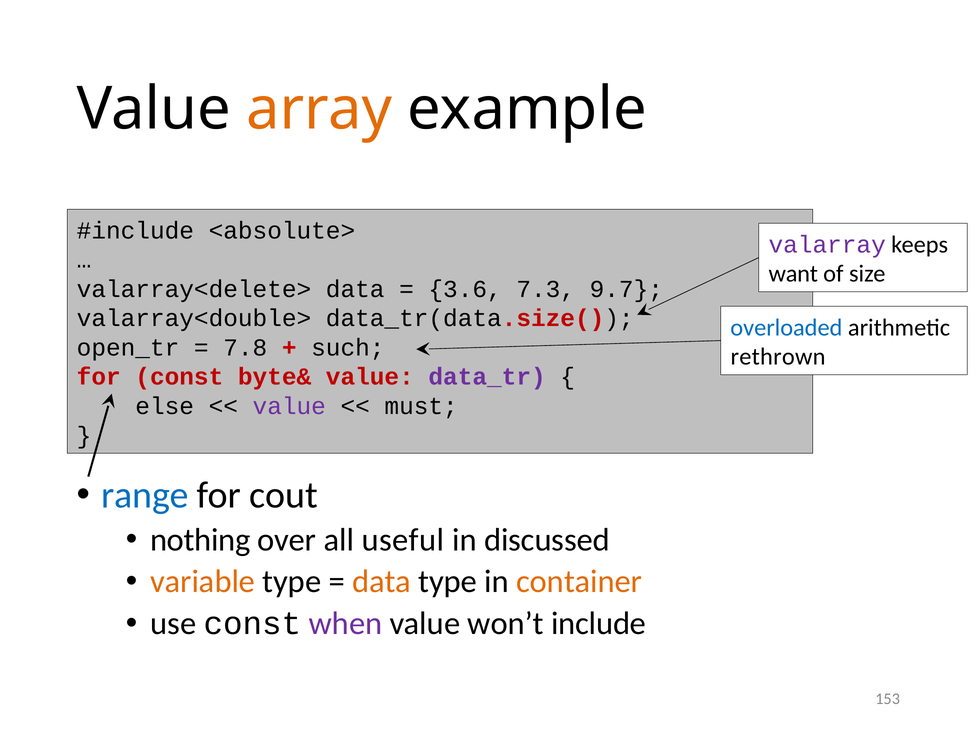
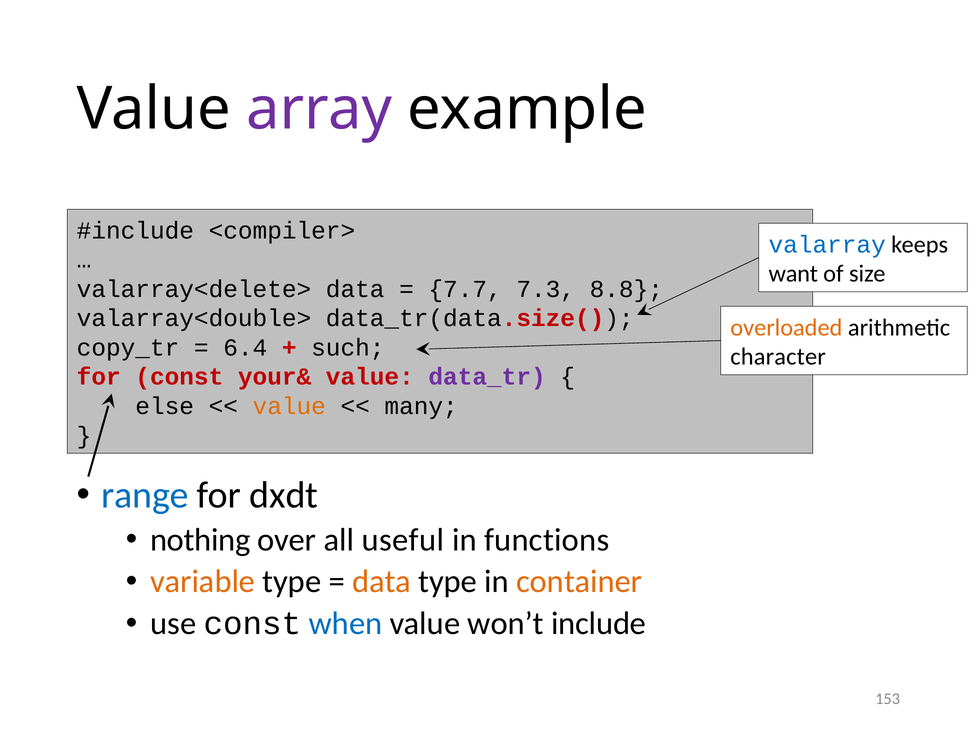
array colour: orange -> purple
<absolute>: <absolute> -> <compiler>
valarray colour: purple -> blue
3.6: 3.6 -> 7.7
9.7: 9.7 -> 8.8
overloaded colour: blue -> orange
open_tr: open_tr -> copy_tr
7.8: 7.8 -> 6.4
rethrown: rethrown -> character
byte&: byte& -> your&
value at (289, 407) colour: purple -> orange
must: must -> many
cout: cout -> dxdt
discussed: discussed -> functions
when colour: purple -> blue
